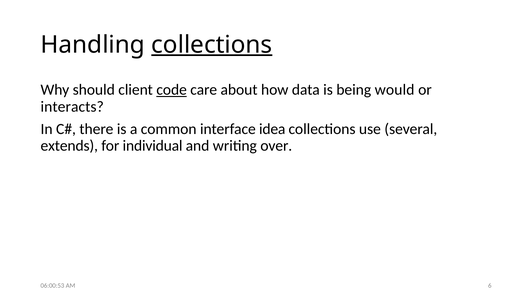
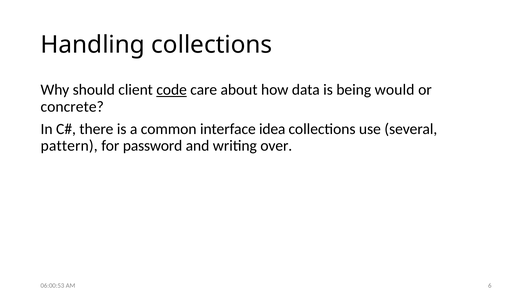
collections at (212, 45) underline: present -> none
interacts: interacts -> concrete
extends: extends -> pattern
individual: individual -> password
